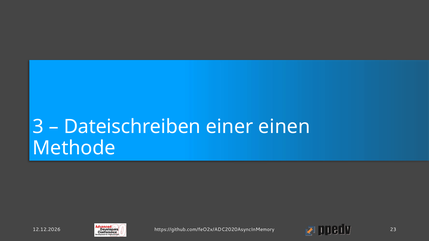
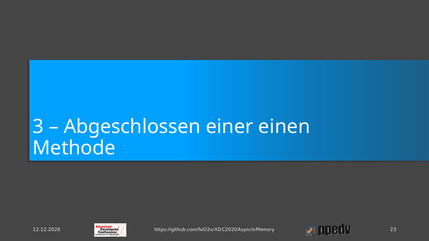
Dateischreiben: Dateischreiben -> Abgeschlossen
